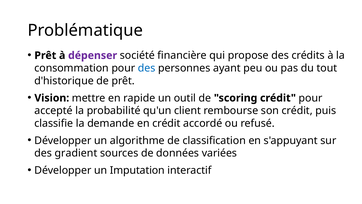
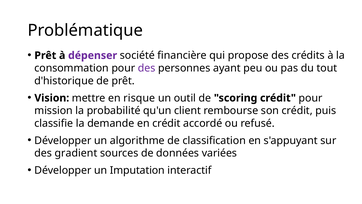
des at (147, 68) colour: blue -> purple
rapide: rapide -> risque
accepté: accepté -> mission
